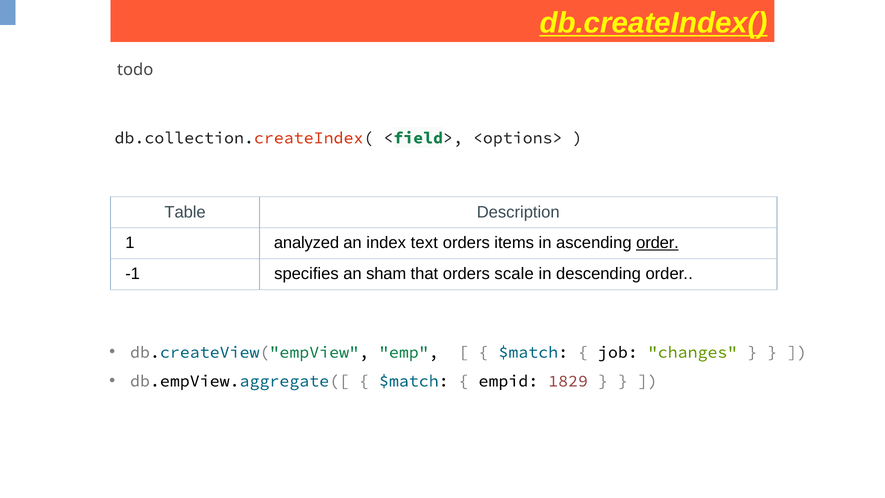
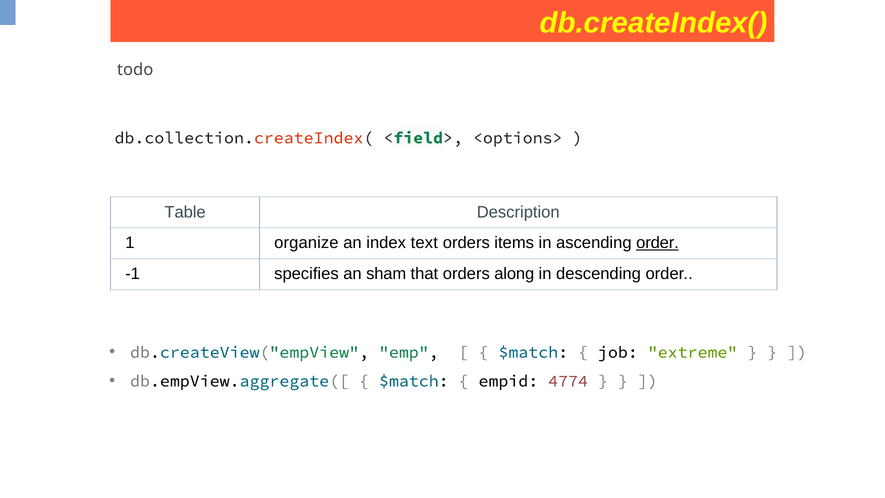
db.createIndex( underline: present -> none
analyzed: analyzed -> organize
scale: scale -> along
changes: changes -> extreme
1829: 1829 -> 4774
